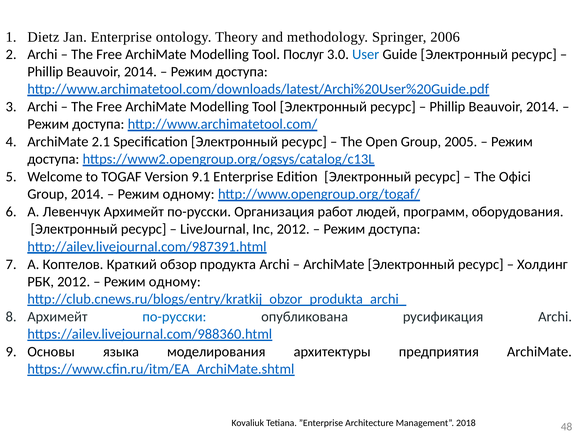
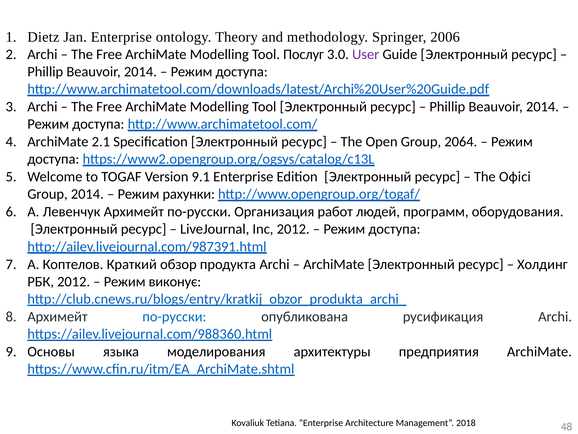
User colour: blue -> purple
2005: 2005 -> 2064
одному at (189, 194): одному -> рахунки
одному at (175, 281): одному -> виконує
